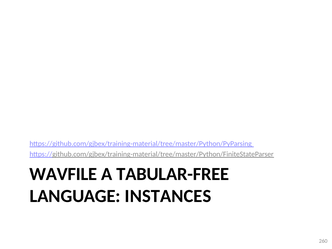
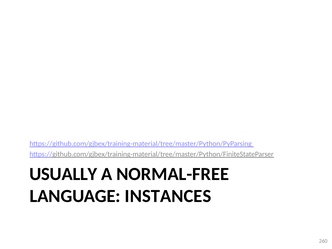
WAVFILE: WAVFILE -> USUALLY
TABULAR-FREE: TABULAR-FREE -> NORMAL-FREE
